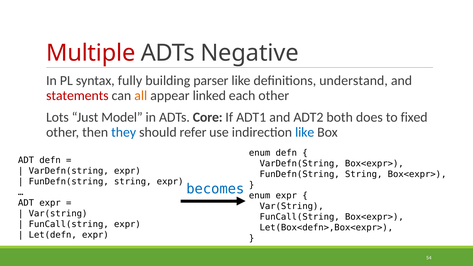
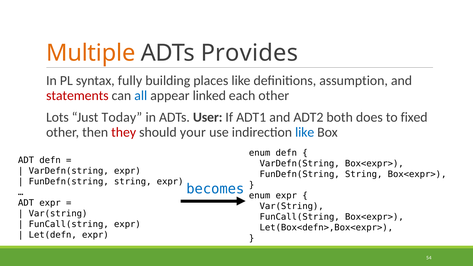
Multiple colour: red -> orange
Negative: Negative -> Provides
parser: parser -> places
understand: understand -> assumption
all colour: orange -> blue
Model: Model -> Today
Core: Core -> User
they colour: blue -> red
refer: refer -> your
